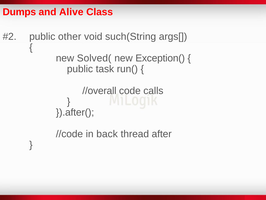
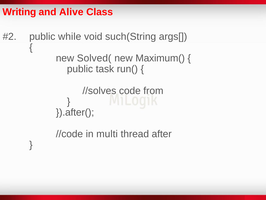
Dumps: Dumps -> Writing
other: other -> while
Exception(: Exception( -> Maximum(
//overall: //overall -> //solves
calls: calls -> from
back: back -> multi
